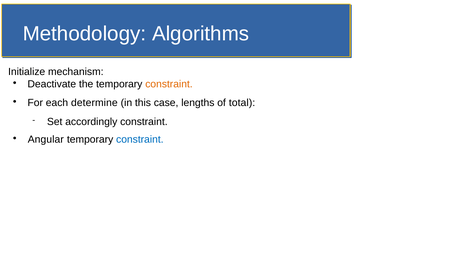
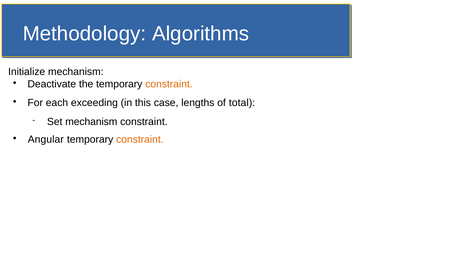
determine: determine -> exceeding
Set accordingly: accordingly -> mechanism
constraint at (140, 140) colour: blue -> orange
